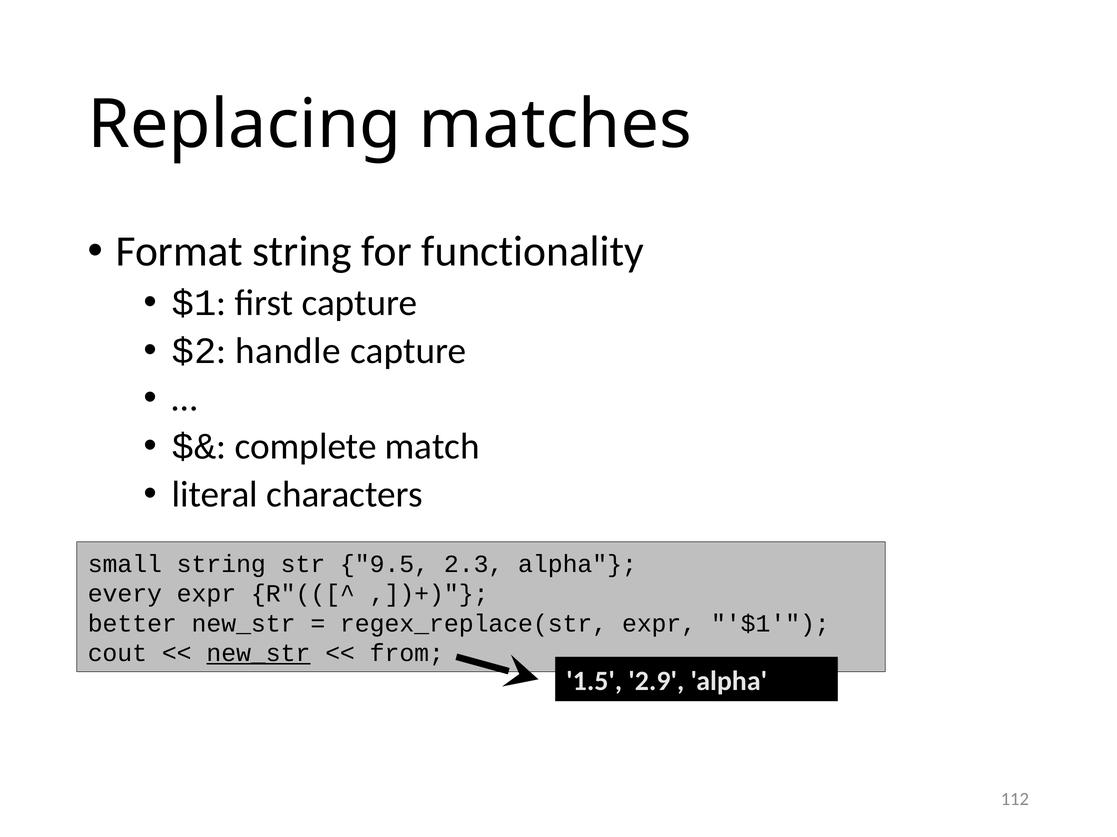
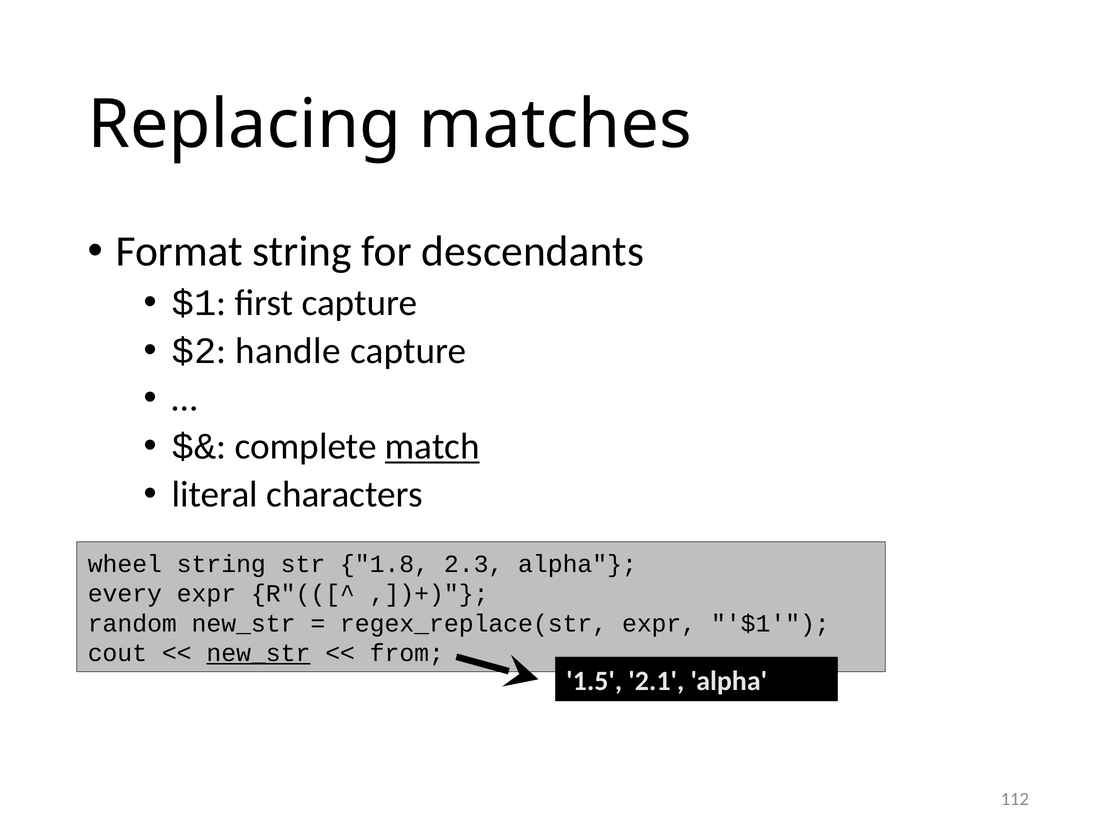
functionality: functionality -> descendants
match underline: none -> present
small: small -> wheel
9.5: 9.5 -> 1.8
better: better -> random
2.9: 2.9 -> 2.1
